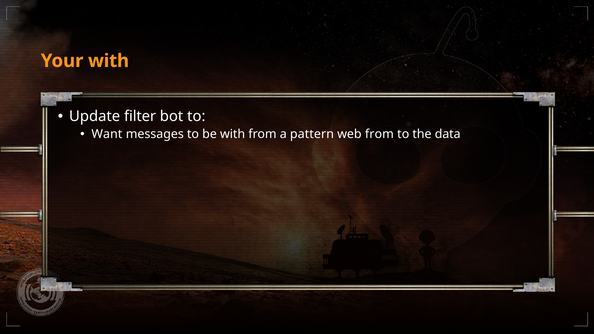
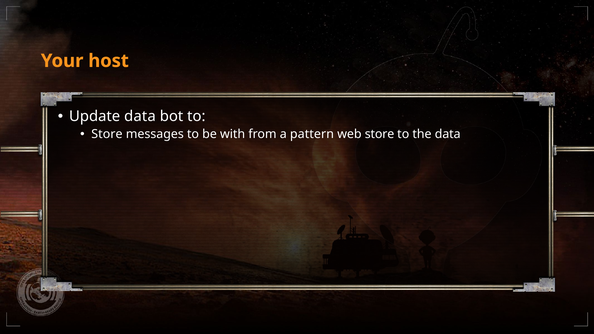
Your with: with -> host
Update filter: filter -> data
Want at (107, 134): Want -> Store
web from: from -> store
